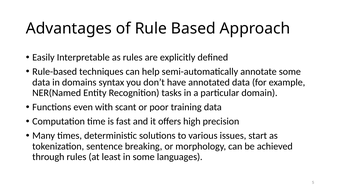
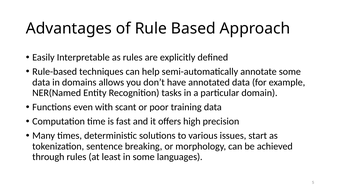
syntax: syntax -> allows
